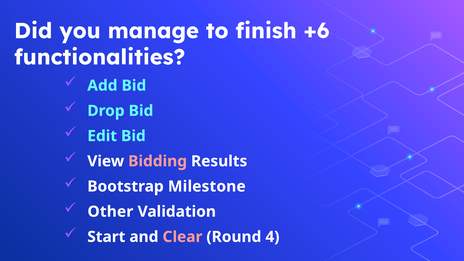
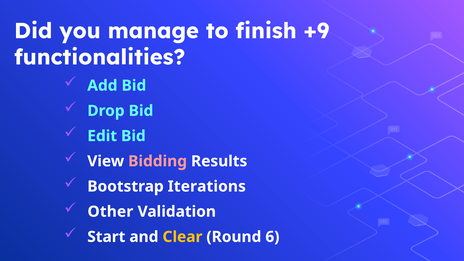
+6: +6 -> +9
Milestone: Milestone -> Iterations
Clear colour: pink -> yellow
4: 4 -> 6
